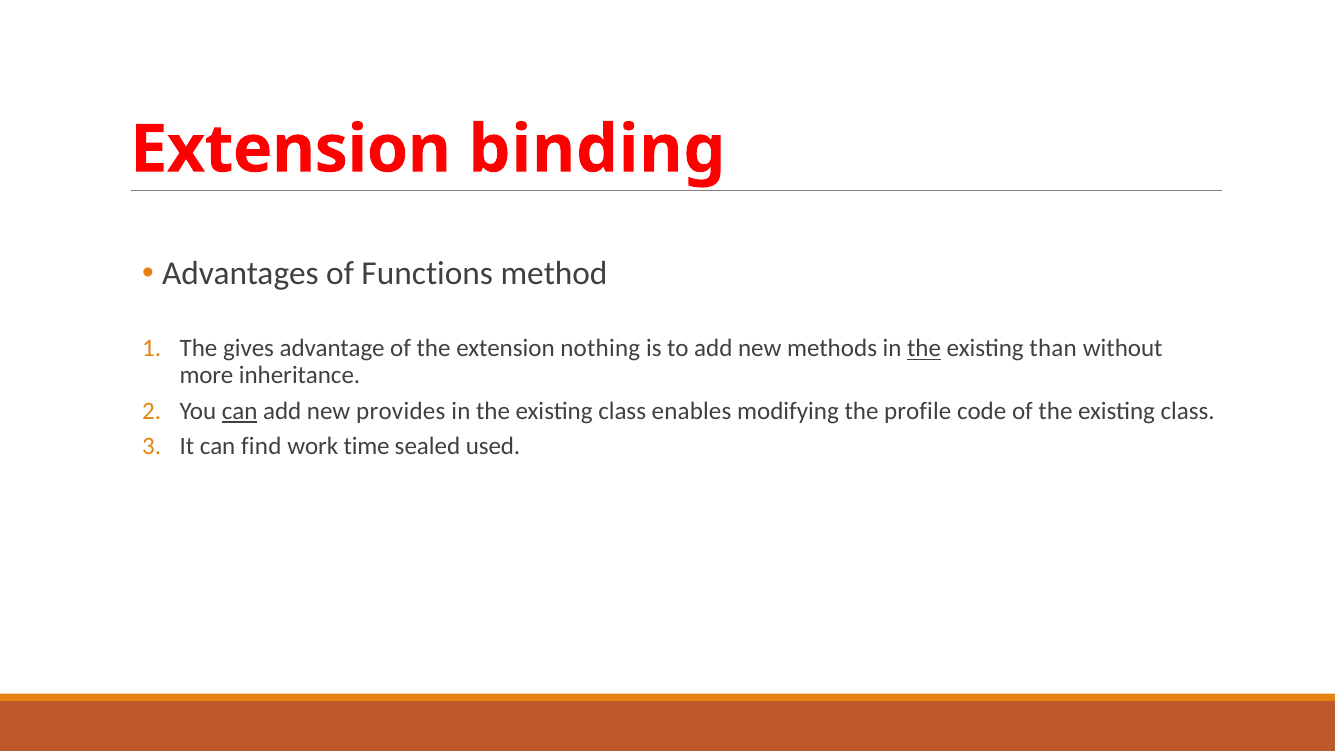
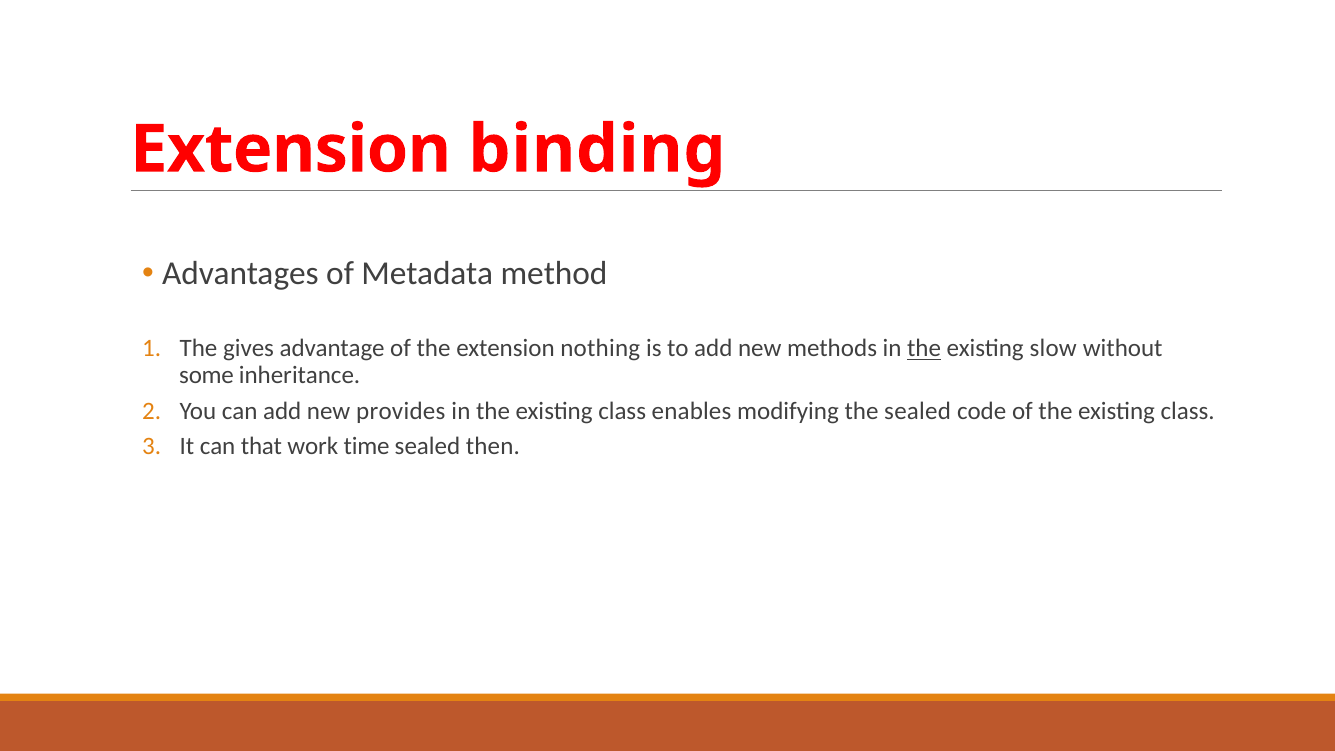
Functions: Functions -> Metadata
than: than -> slow
more: more -> some
can at (240, 411) underline: present -> none
the profile: profile -> sealed
find: find -> that
used: used -> then
